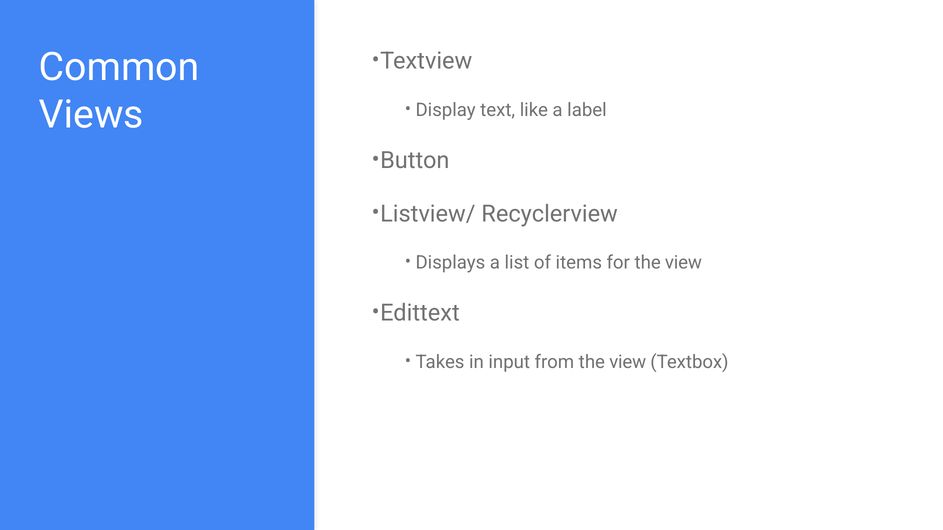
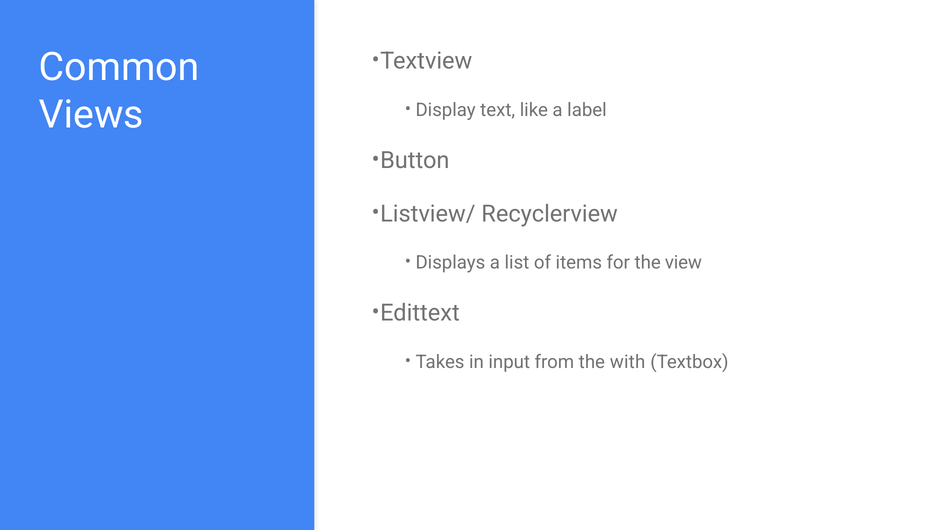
from the view: view -> with
